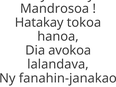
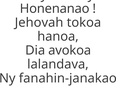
Mandrosoa: Mandrosoa -> Honenanao
Hatakay: Hatakay -> Jehovah
